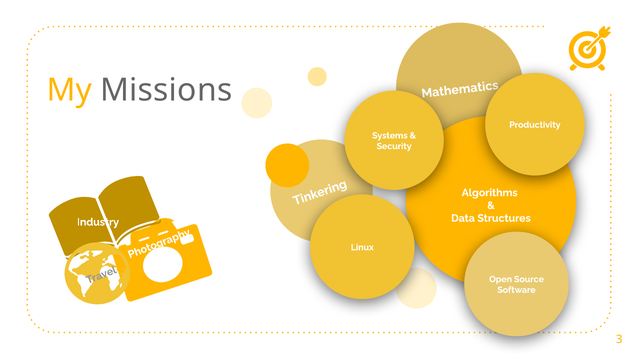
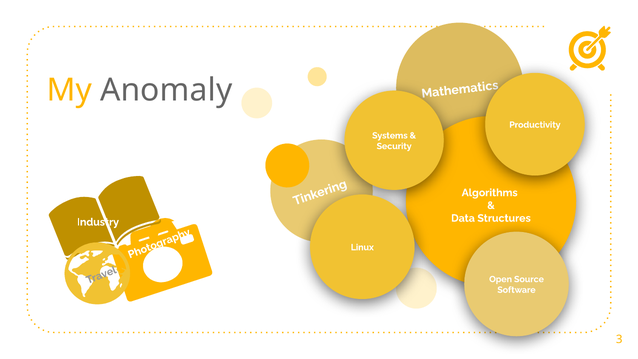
Missions: Missions -> Anomaly
